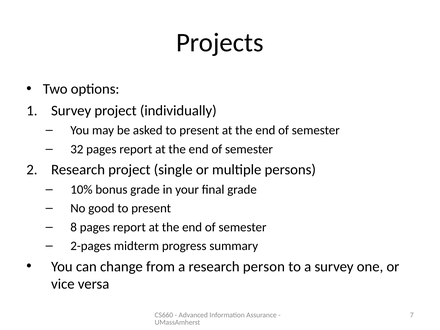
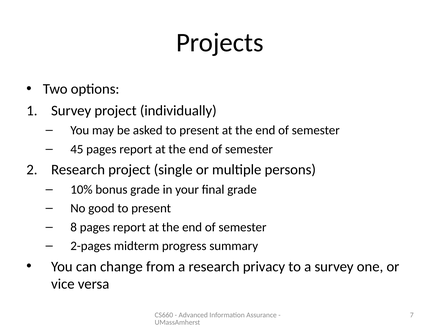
32: 32 -> 45
person: person -> privacy
